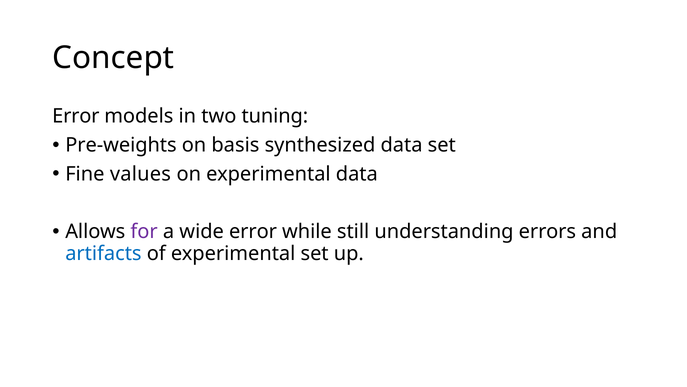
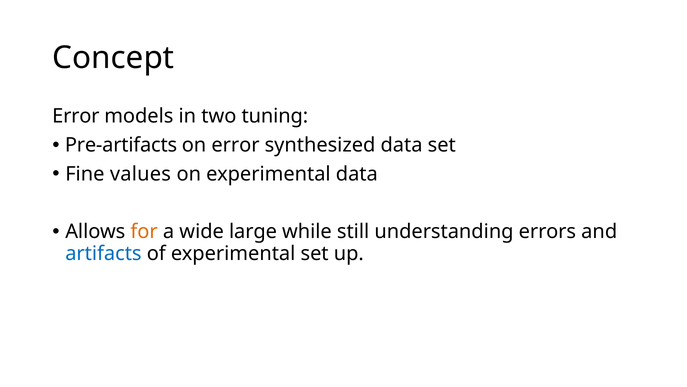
Pre-weights: Pre-weights -> Pre-artifacts
on basis: basis -> error
for colour: purple -> orange
wide error: error -> large
